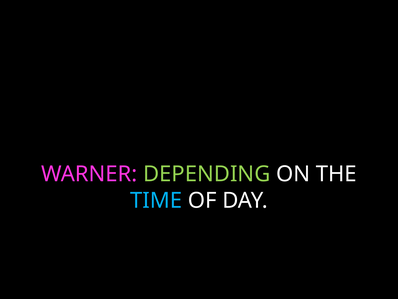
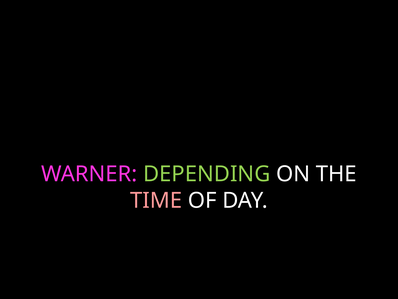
TIME colour: light blue -> pink
